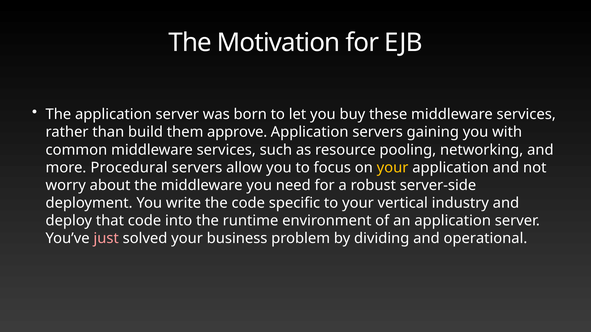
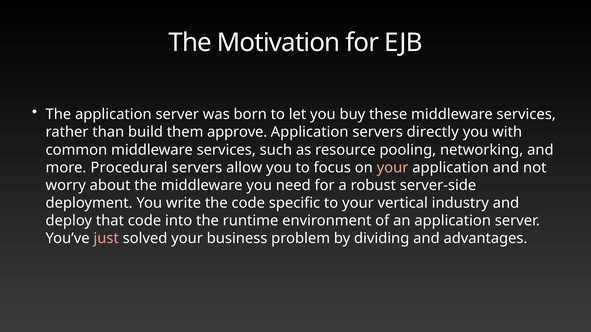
gaining: gaining -> directly
your at (393, 168) colour: yellow -> pink
operational: operational -> advantages
